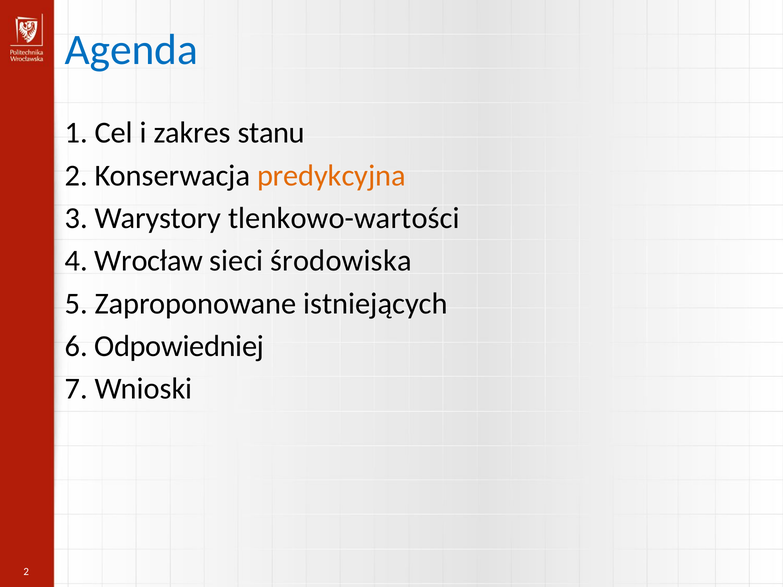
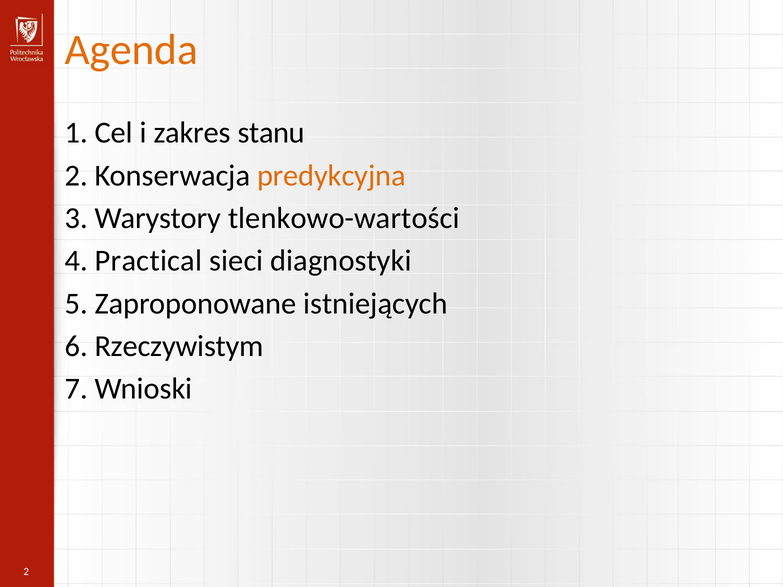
Agenda colour: blue -> orange
Wrocław: Wrocław -> Practical
środowiska: środowiska -> diagnostyki
Odpowiedniej: Odpowiedniej -> Rzeczywistym
